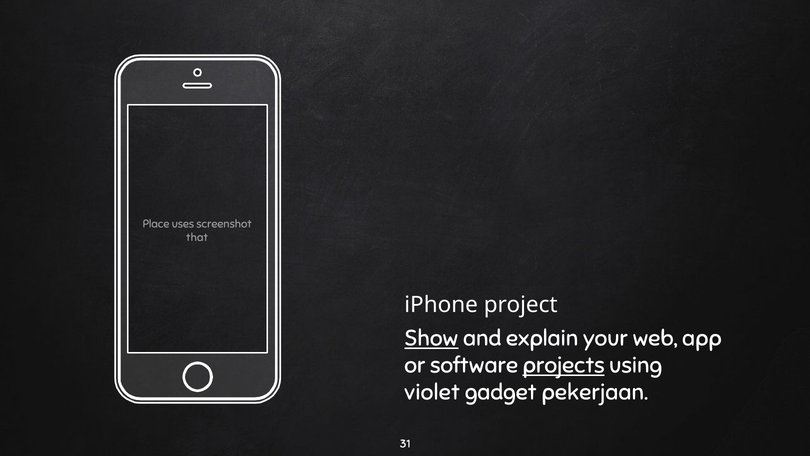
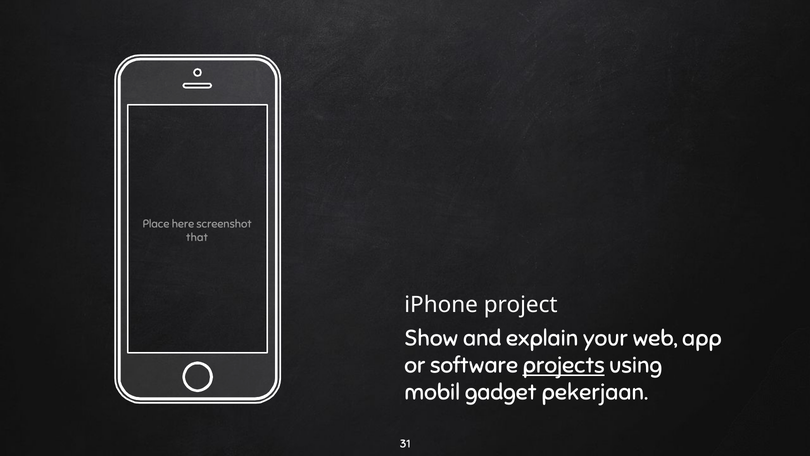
uses: uses -> here
Show underline: present -> none
violet: violet -> mobil
